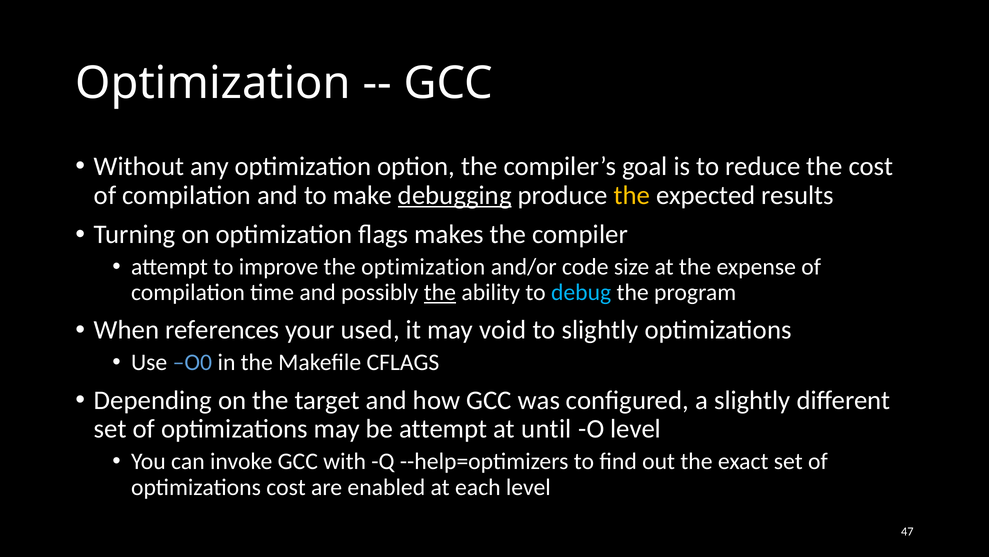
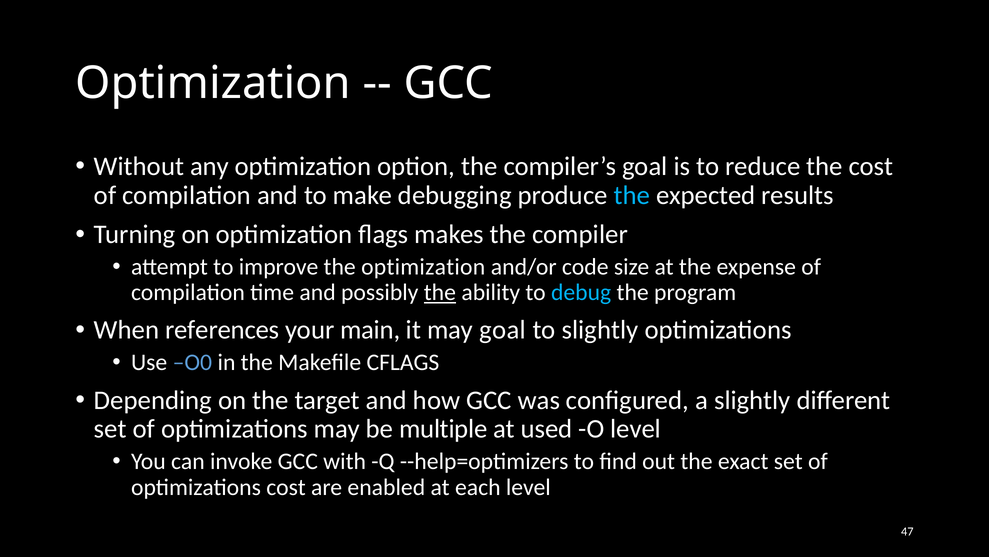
debugging underline: present -> none
the at (632, 195) colour: yellow -> light blue
used: used -> main
may void: void -> goal
be attempt: attempt -> multiple
until: until -> used
